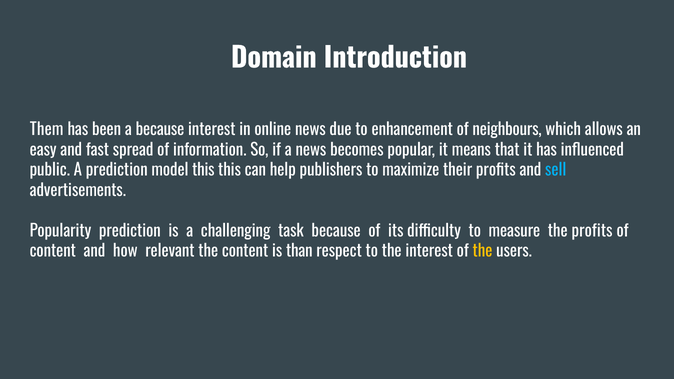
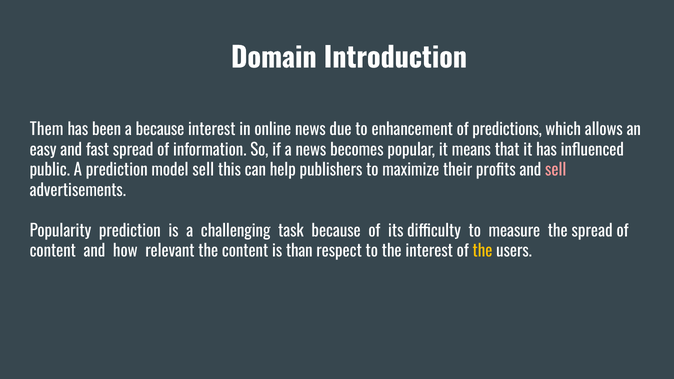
neighbours: neighbours -> predictions
model this: this -> sell
sell at (556, 170) colour: light blue -> pink
the profits: profits -> spread
